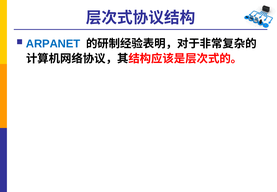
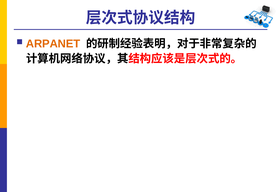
ARPANET colour: blue -> orange
